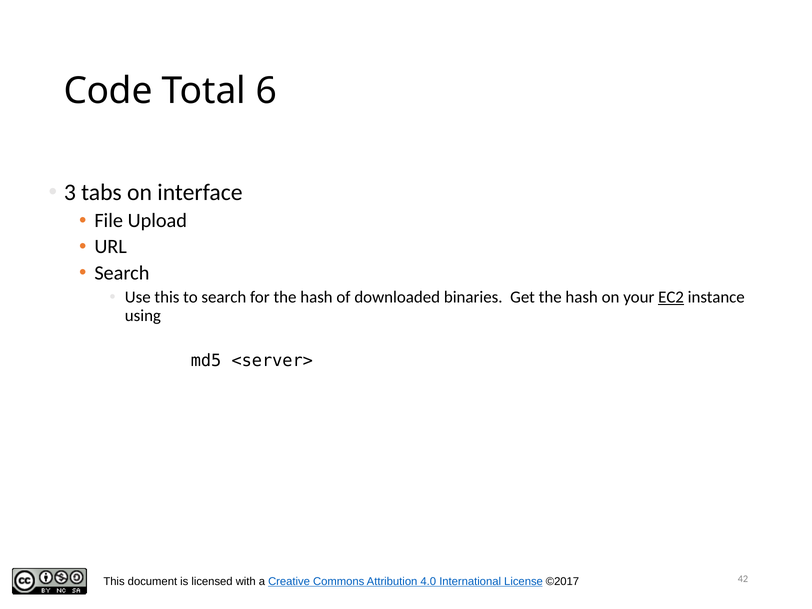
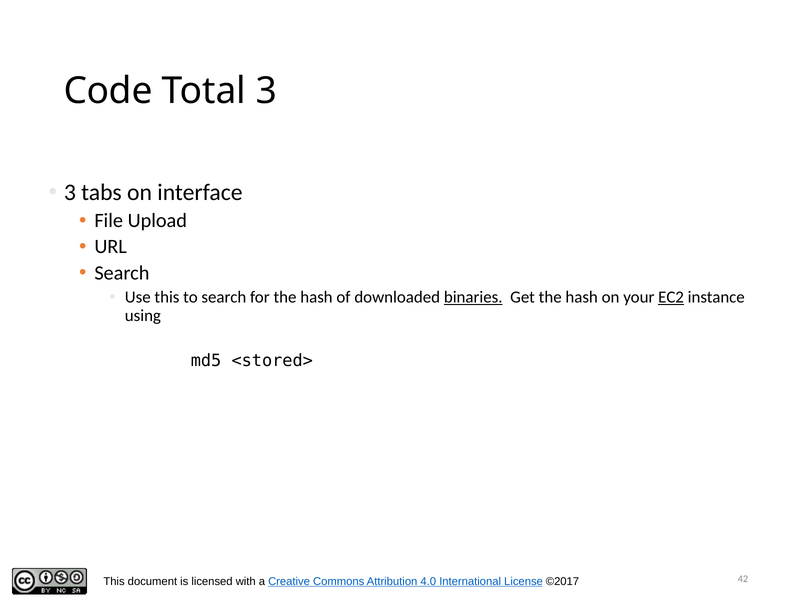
Total 6: 6 -> 3
binaries underline: none -> present
<server>: <server> -> <stored>
